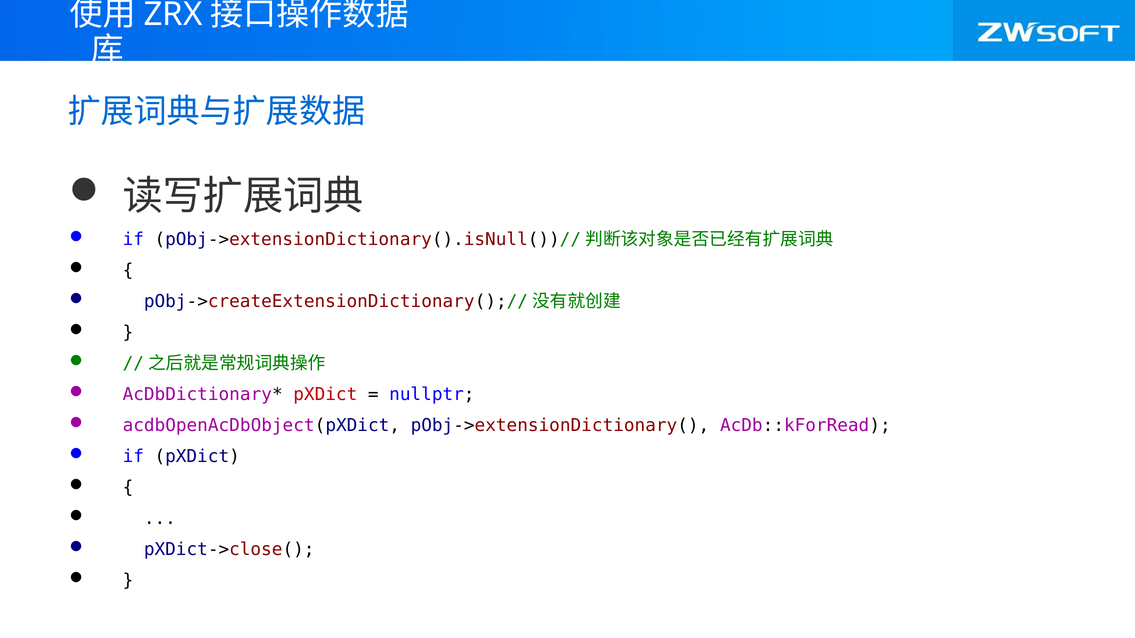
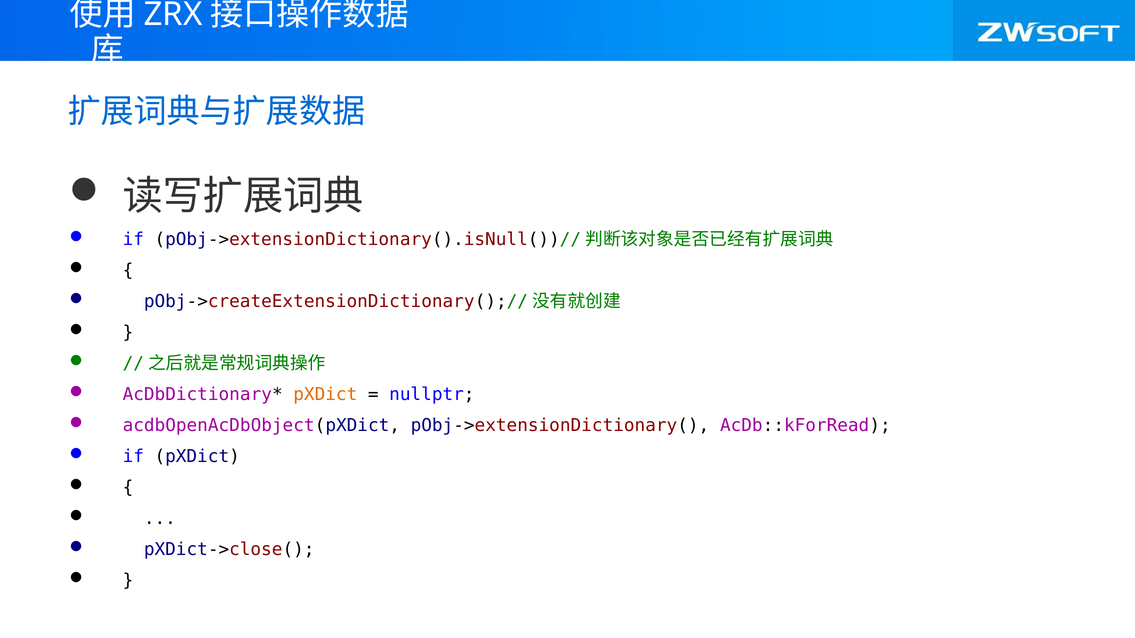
pXDict at (325, 395) colour: red -> orange
